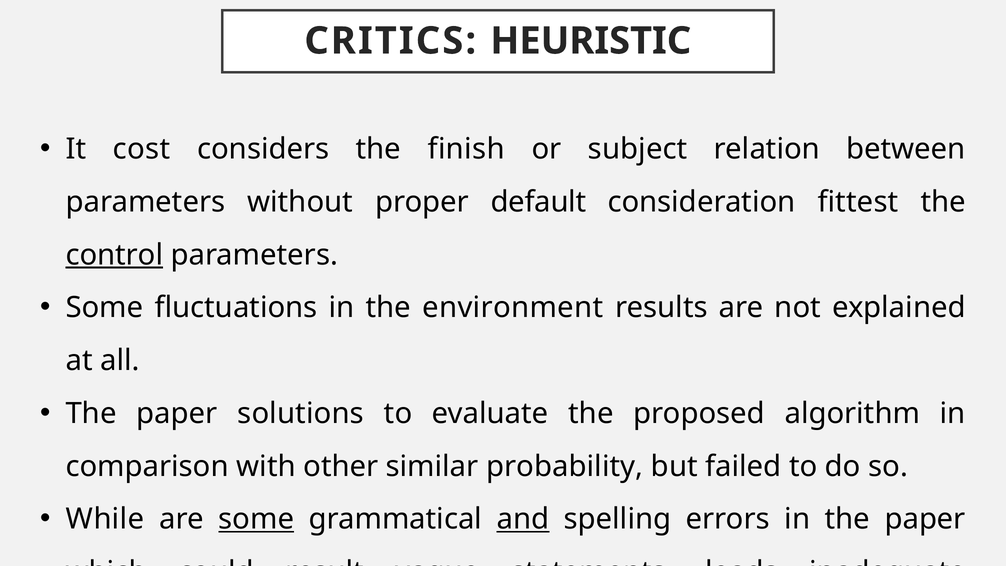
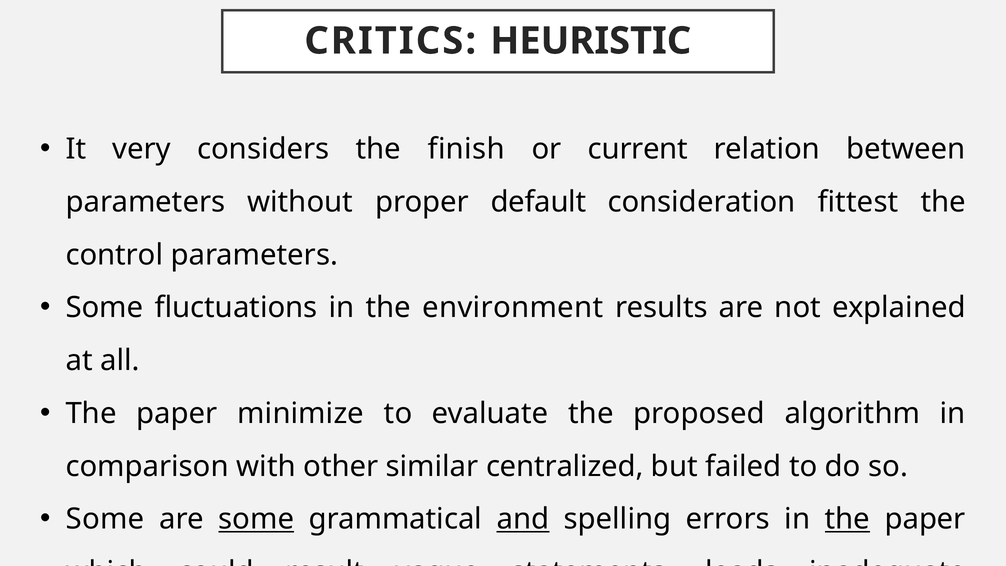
cost: cost -> very
subject: subject -> current
control underline: present -> none
solutions: solutions -> minimize
probability: probability -> centralized
While at (105, 519): While -> Some
the at (847, 519) underline: none -> present
